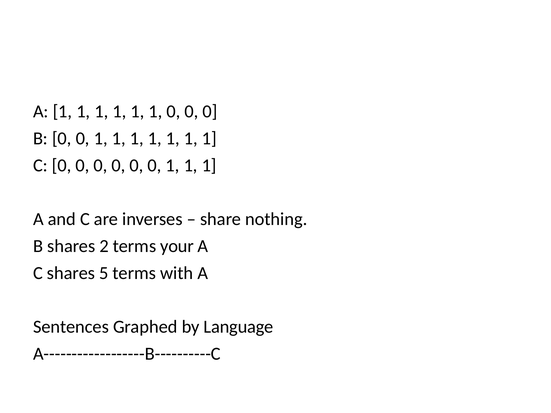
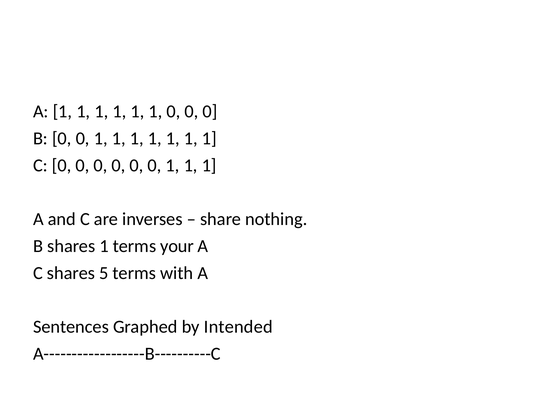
shares 2: 2 -> 1
Language: Language -> Intended
